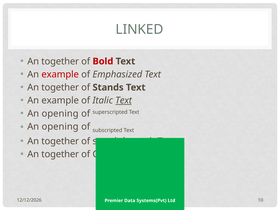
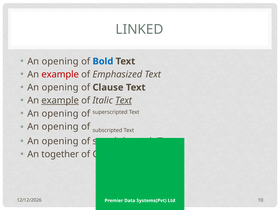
together at (60, 61): together -> opening
Bold colour: red -> blue
together at (60, 87): together -> opening
Stands: Stands -> Clause
example at (60, 101) underline: none -> present
together at (60, 141): together -> opening
